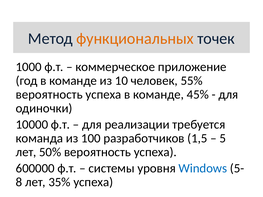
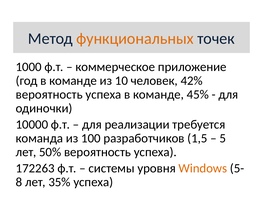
55%: 55% -> 42%
600000: 600000 -> 172263
Windows colour: blue -> orange
